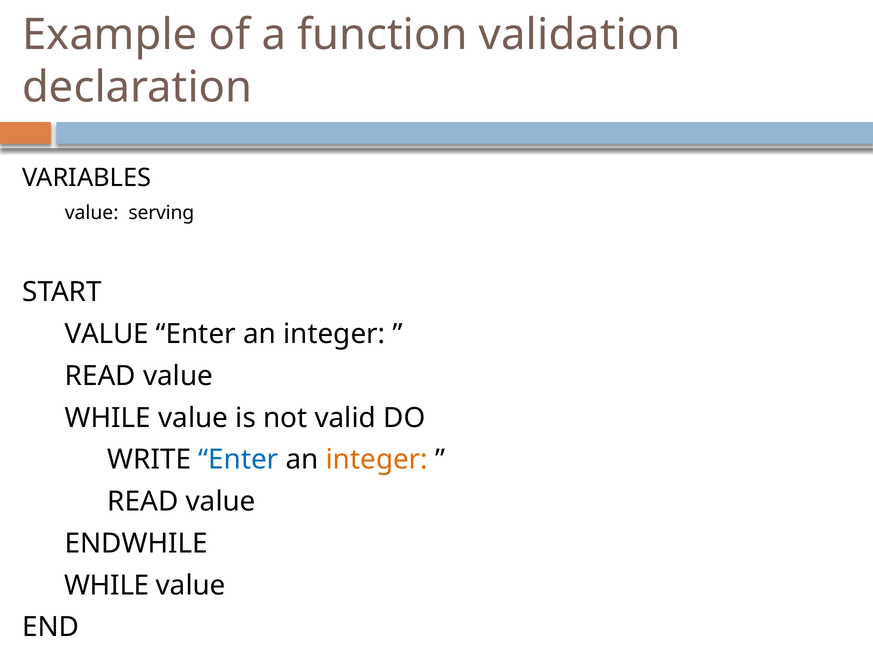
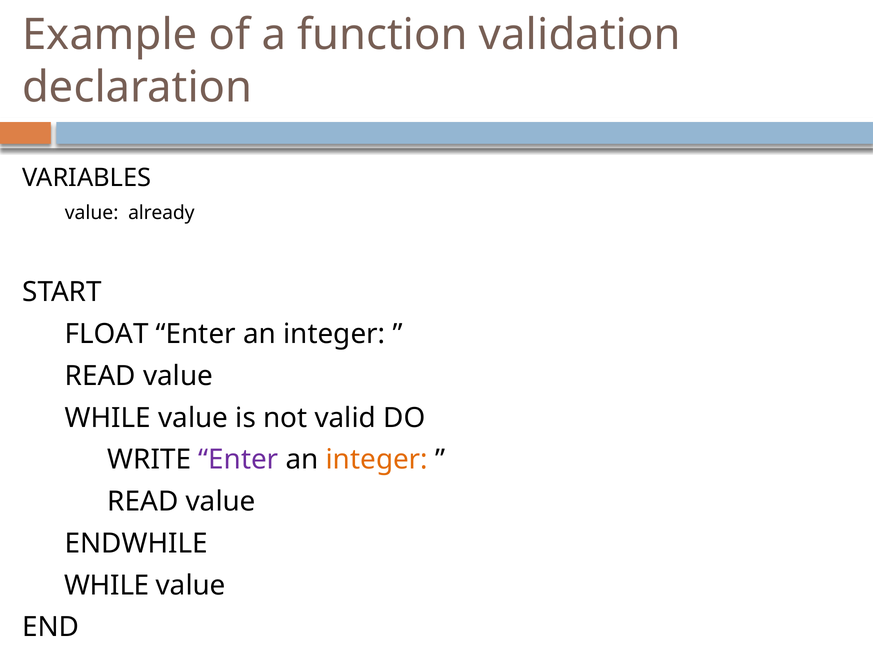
serving: serving -> already
VALUE at (107, 335): VALUE -> FLOAT
Enter at (238, 460) colour: blue -> purple
